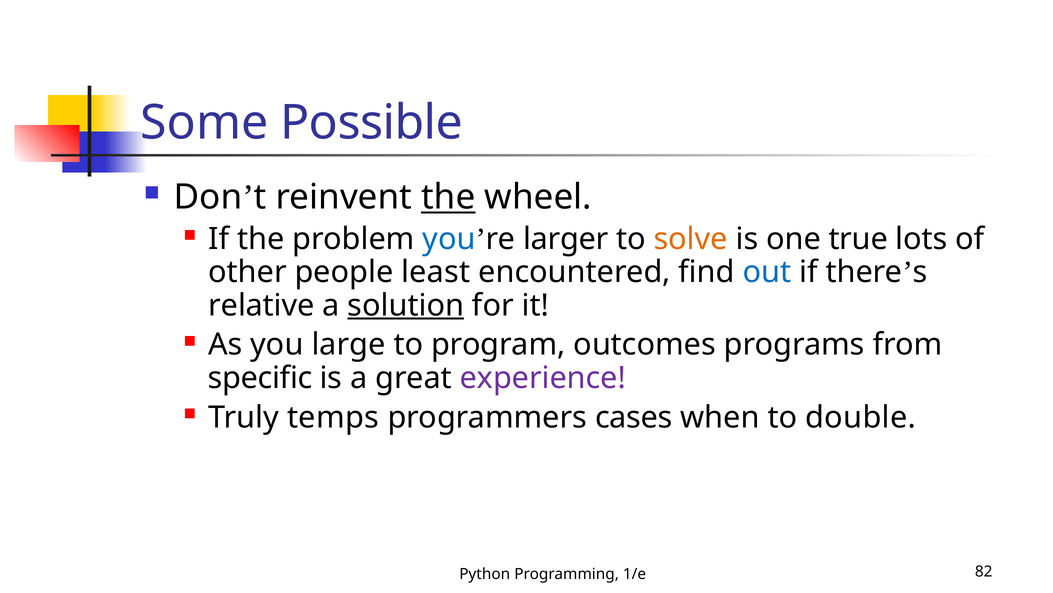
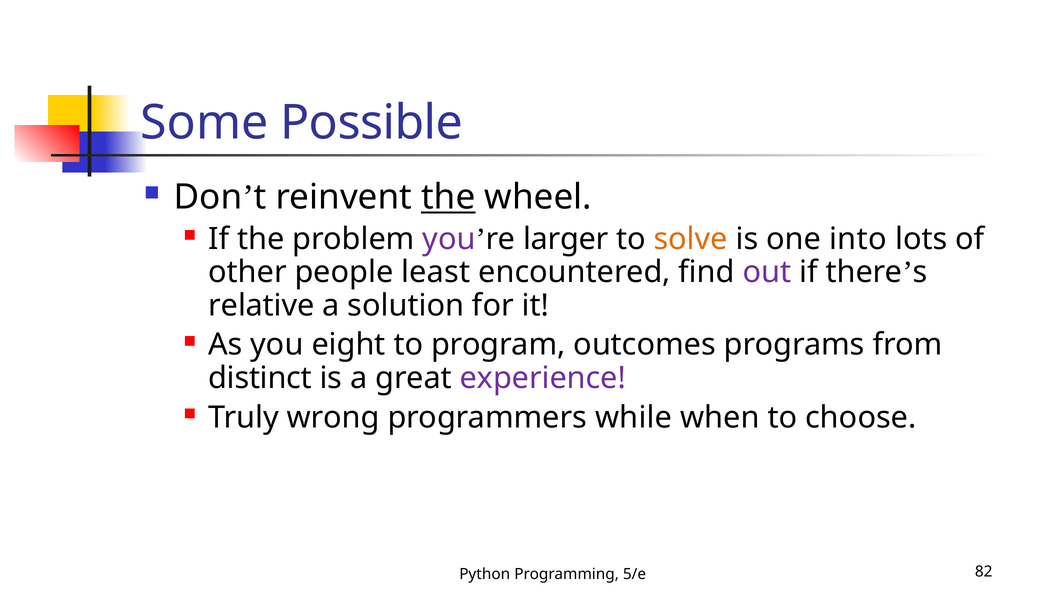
you at (449, 239) colour: blue -> purple
true: true -> into
out colour: blue -> purple
solution underline: present -> none
large: large -> eight
specific: specific -> distinct
temps: temps -> wrong
cases: cases -> while
double: double -> choose
1/e: 1/e -> 5/e
